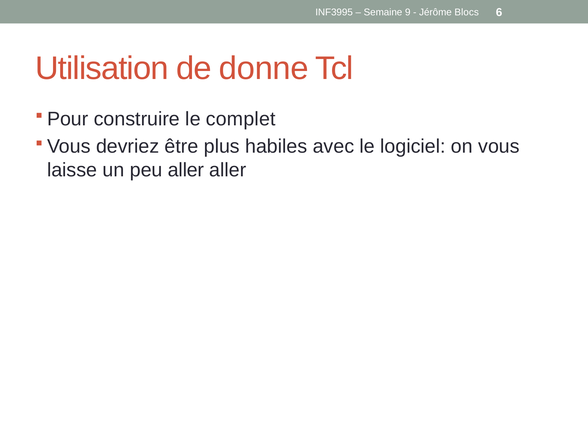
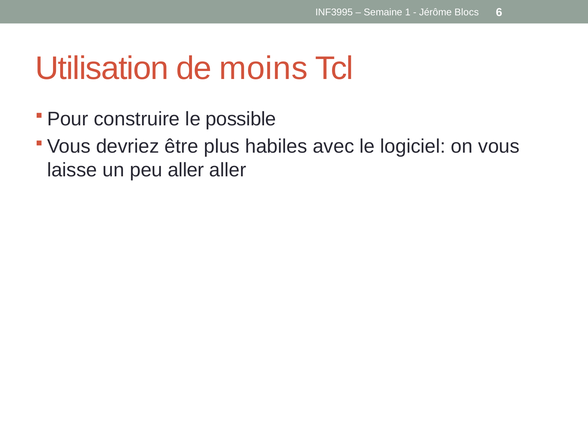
9: 9 -> 1
donne: donne -> moins
complet: complet -> possible
